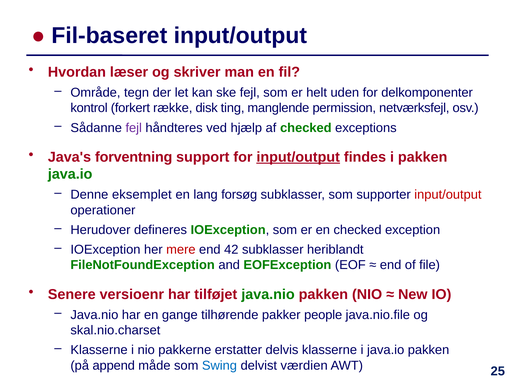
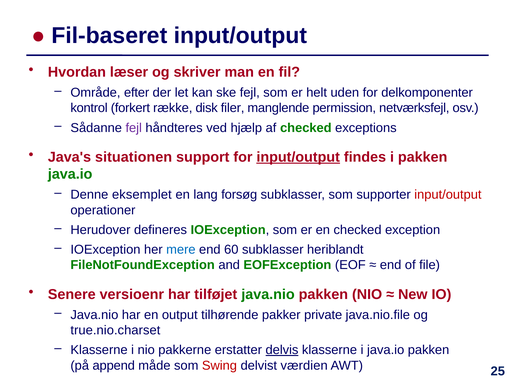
tegn: tegn -> efter
ting: ting -> filer
forventning: forventning -> situationen
mere colour: red -> blue
42: 42 -> 60
gange: gange -> output
people: people -> private
skal.nio.charset: skal.nio.charset -> true.nio.charset
delvis underline: none -> present
Swing colour: blue -> red
